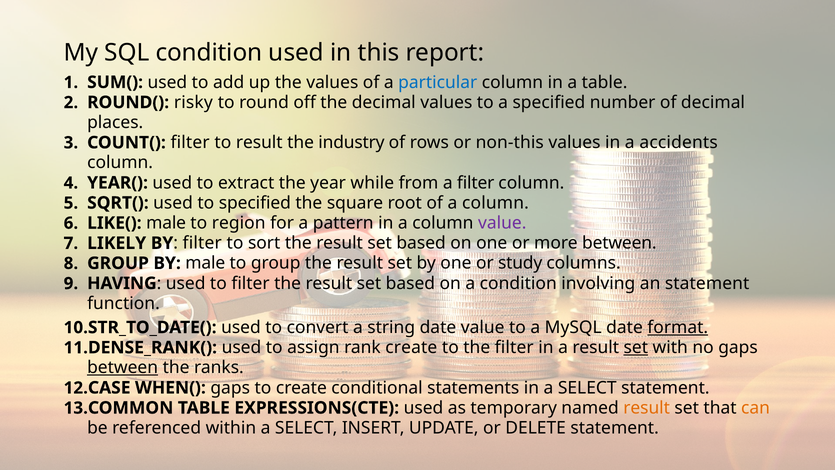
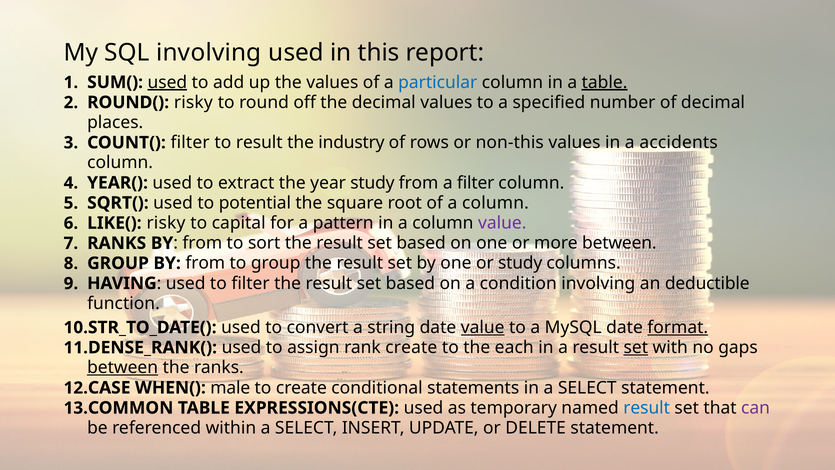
SQL condition: condition -> involving
used at (167, 82) underline: none -> present
table at (605, 82) underline: none -> present
year while: while -> study
to specified: specified -> potential
LIKE( male: male -> risky
region: region -> capital
LIKELY at (117, 243): LIKELY -> RANKS
filter at (202, 243): filter -> from
BY male: male -> from
an statement: statement -> deductible
value at (483, 327) underline: none -> present
the filter: filter -> each
WHEN( gaps: gaps -> male
result at (647, 408) colour: orange -> blue
can colour: orange -> purple
